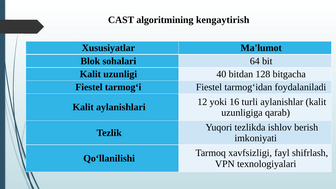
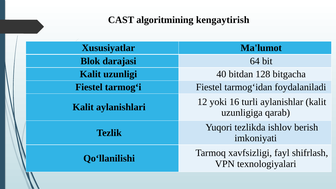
sohalari: sohalari -> darajasi
